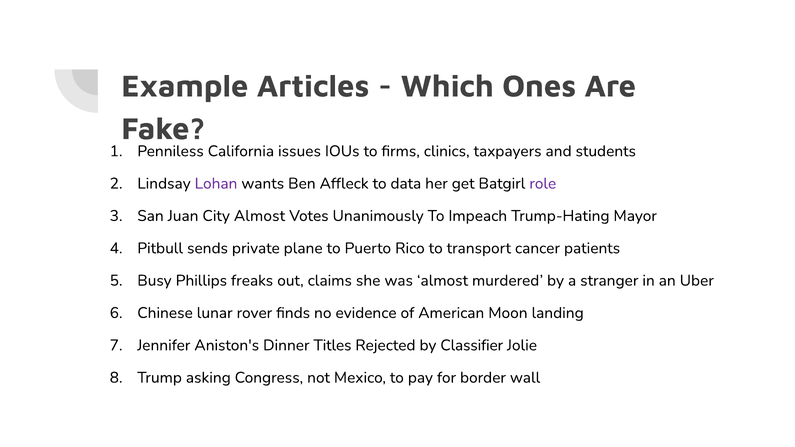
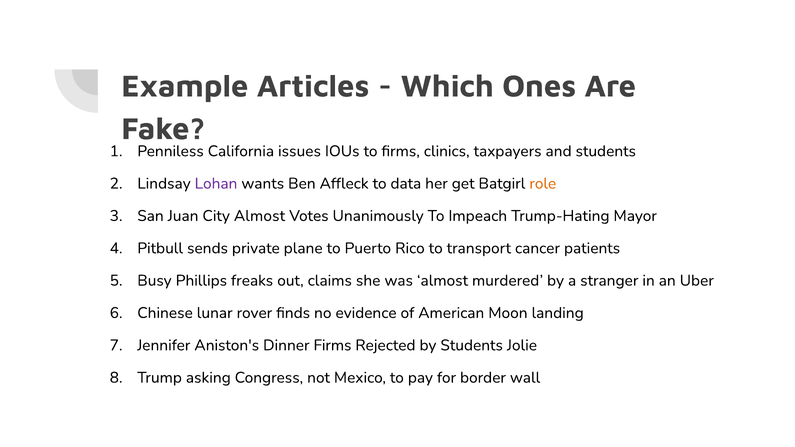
role colour: purple -> orange
Dinner Titles: Titles -> Firms
by Classifier: Classifier -> Students
